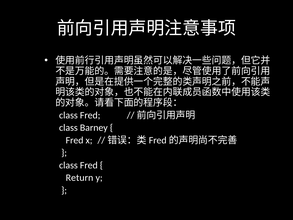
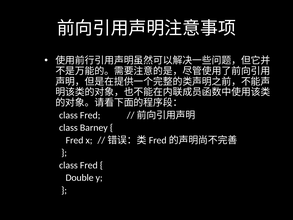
Return: Return -> Double
